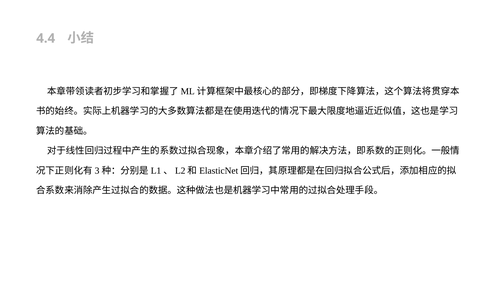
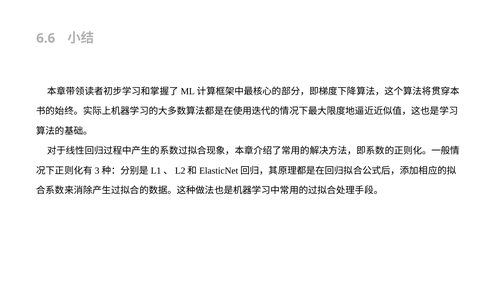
4.4: 4.4 -> 6.6
